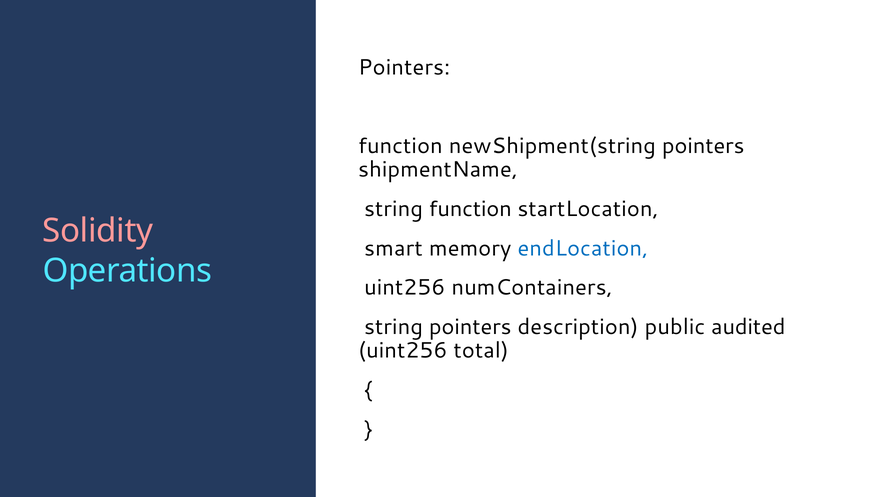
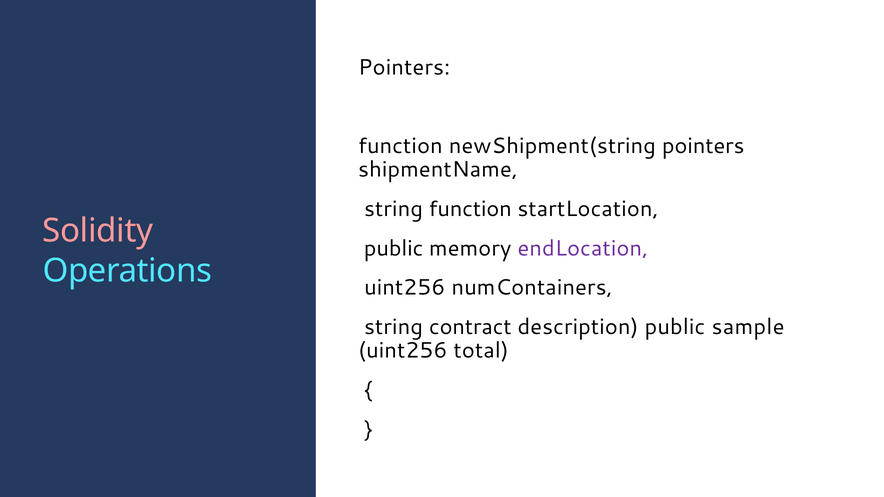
smart at (393, 248): smart -> public
endLocation colour: blue -> purple
string pointers: pointers -> contract
audited: audited -> sample
